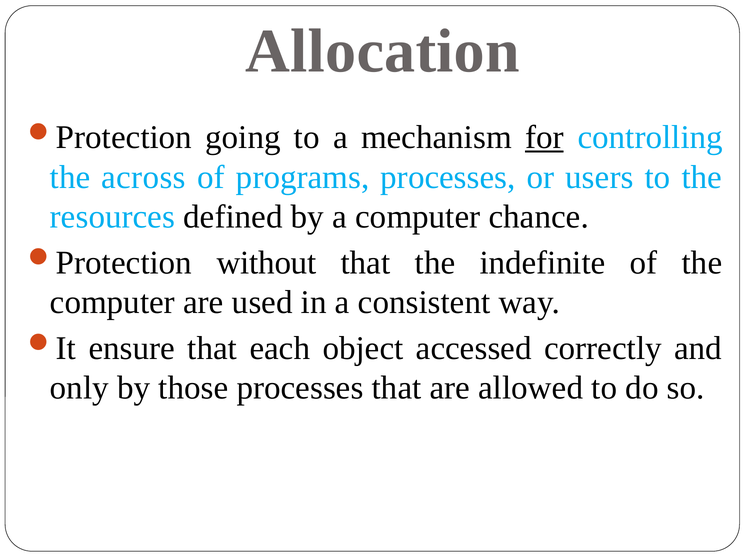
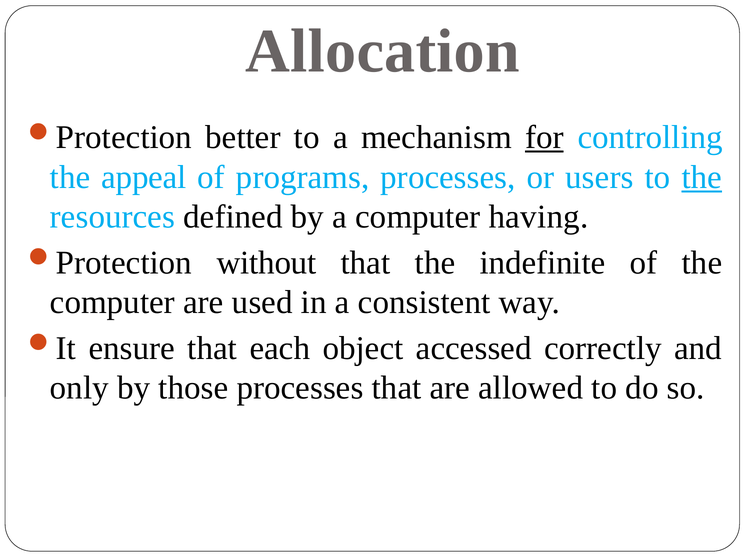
going: going -> better
across: across -> appeal
the at (702, 177) underline: none -> present
chance: chance -> having
